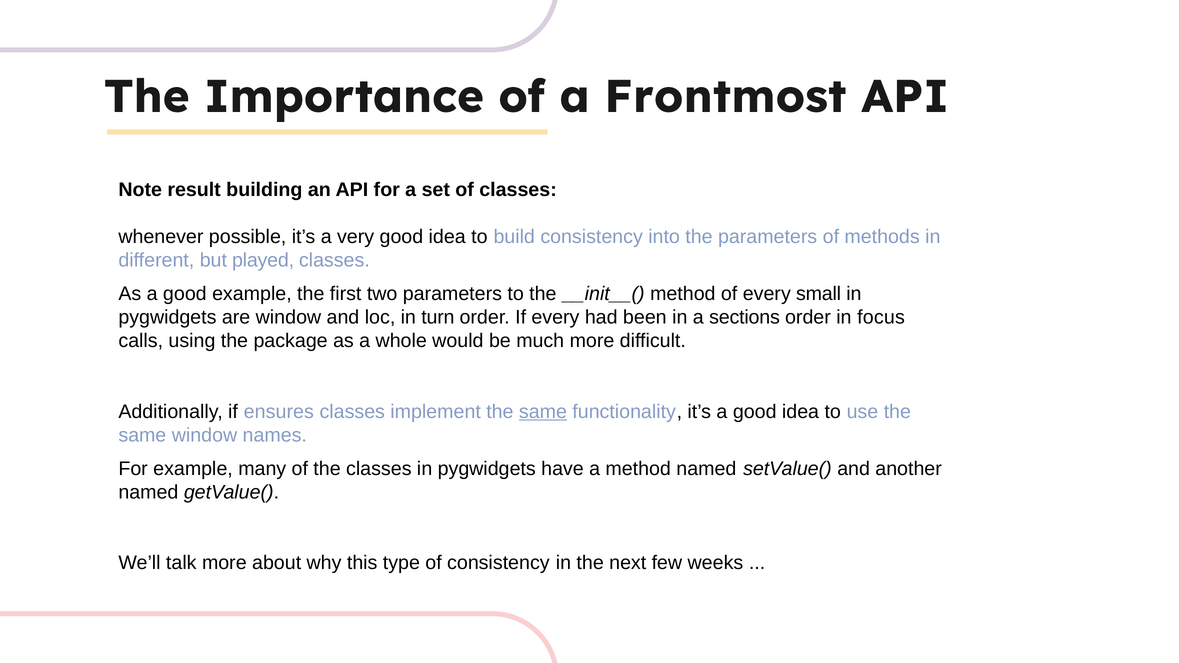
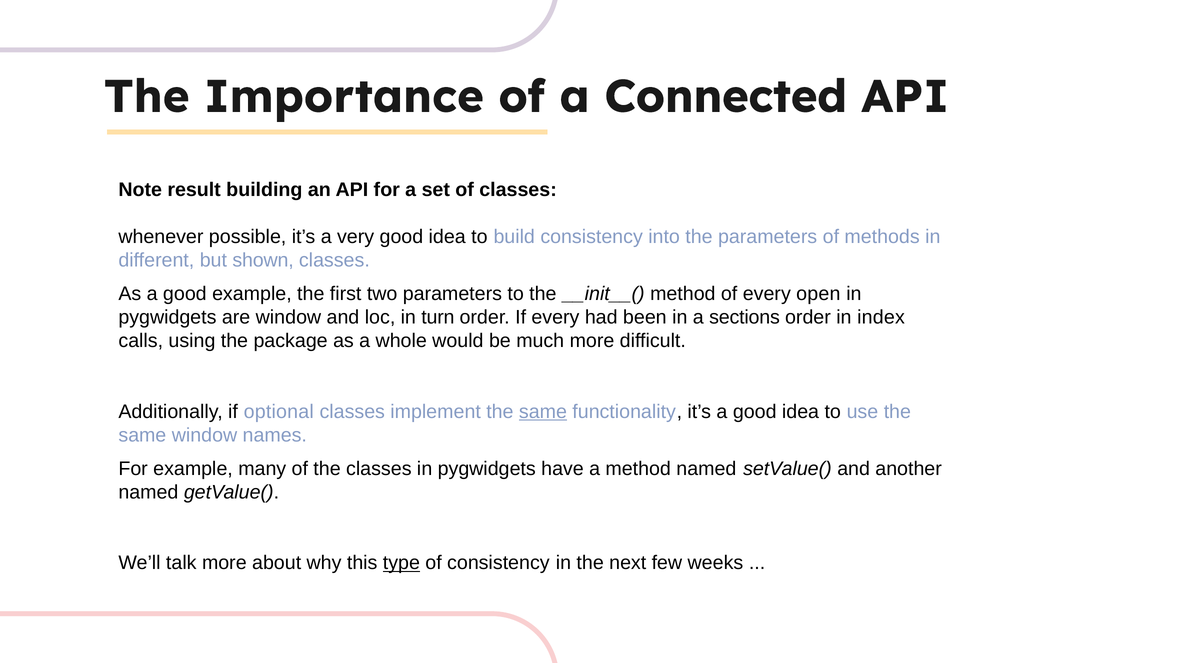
Frontmost: Frontmost -> Connected
played: played -> shown
small: small -> open
focus: focus -> index
ensures: ensures -> optional
type underline: none -> present
